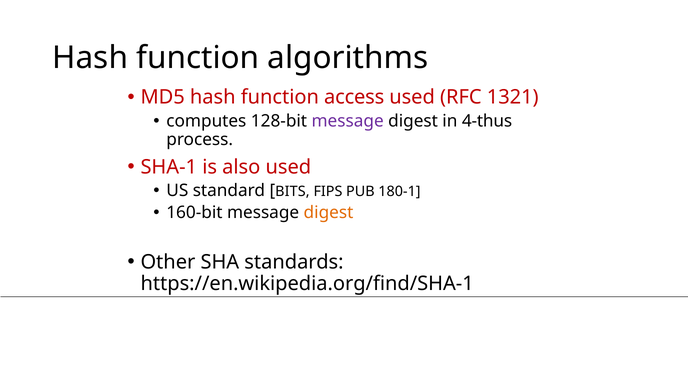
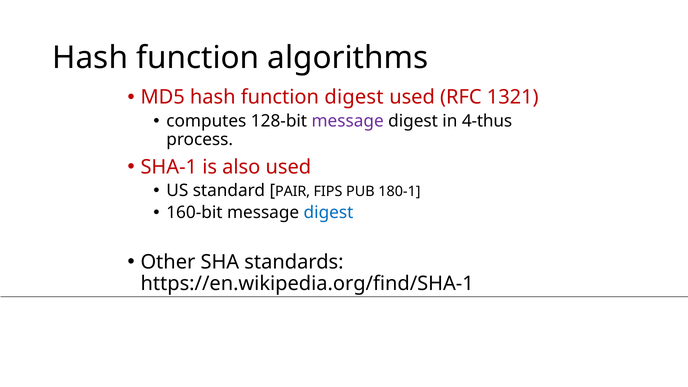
function access: access -> digest
BITS: BITS -> PAIR
digest at (329, 213) colour: orange -> blue
